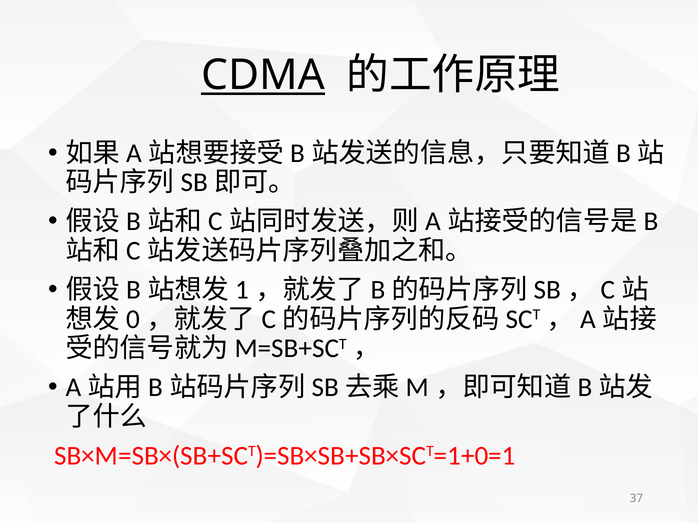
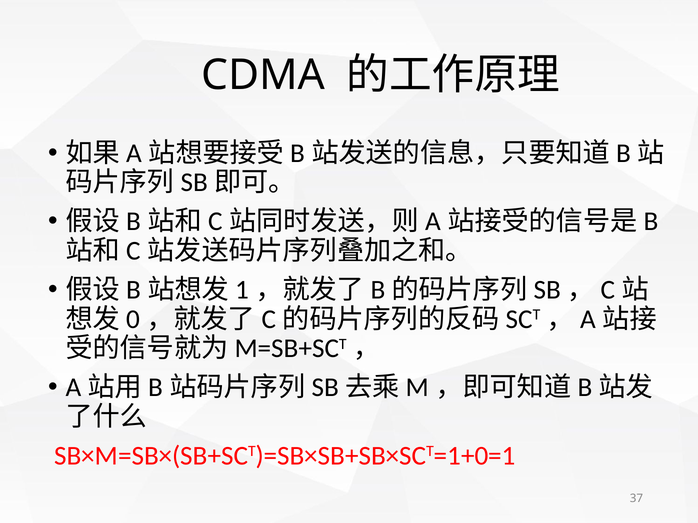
CDMA underline: present -> none
